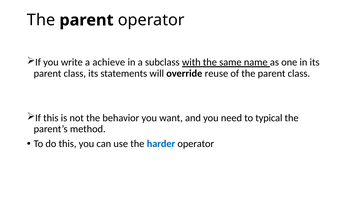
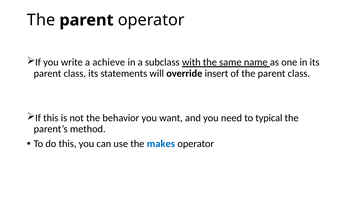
reuse: reuse -> insert
harder: harder -> makes
